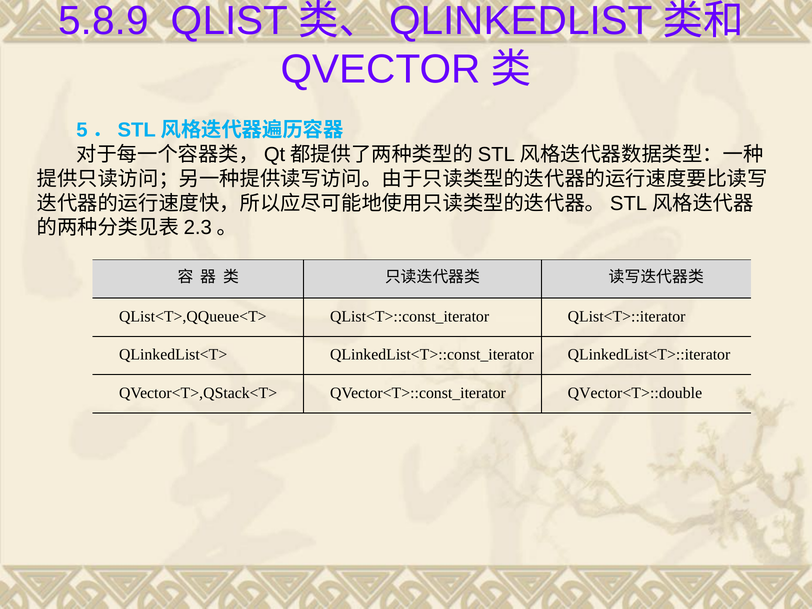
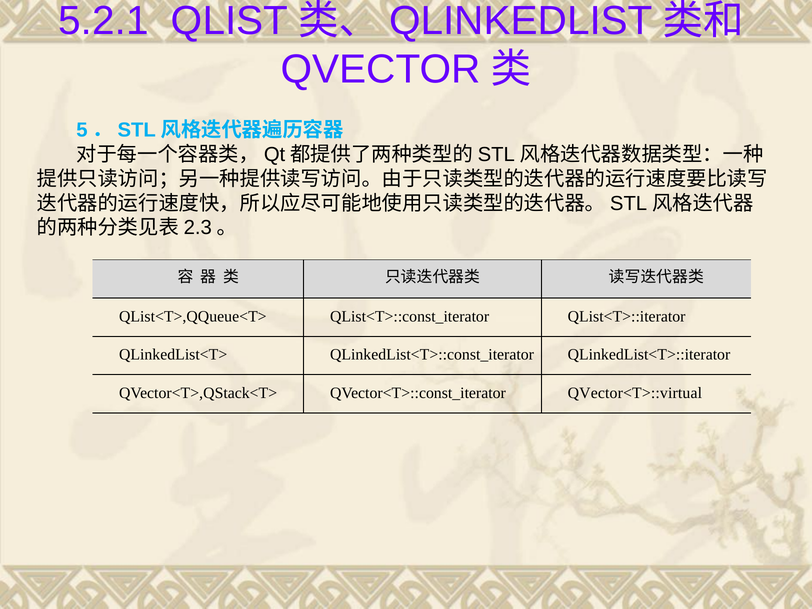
5.8.9: 5.8.9 -> 5.2.1
QVector<T>::double: QVector<T>::double -> QVector<T>::virtual
